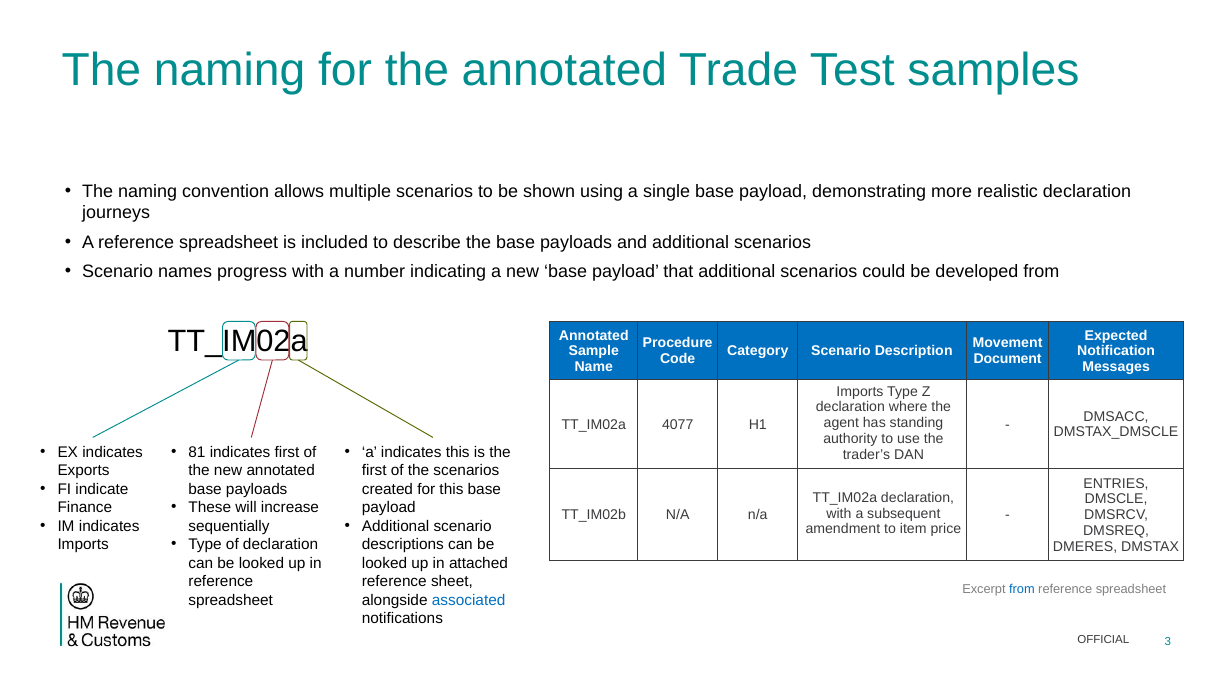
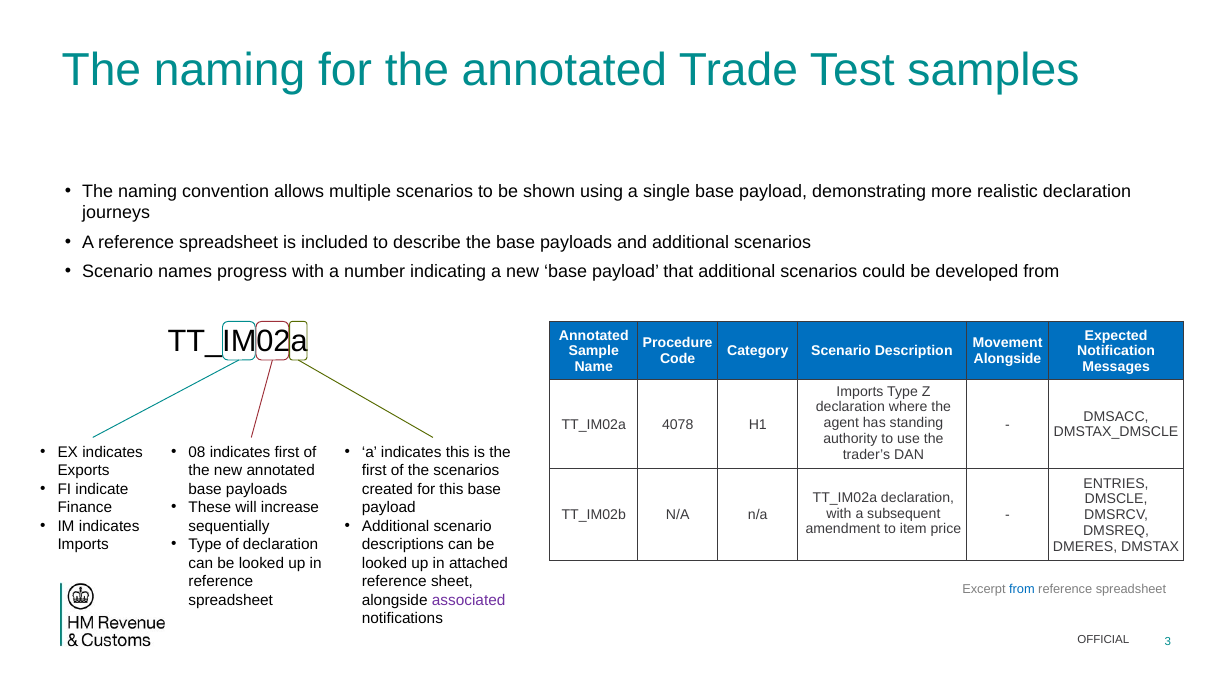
Document at (1008, 359): Document -> Alongside
4077: 4077 -> 4078
81: 81 -> 08
associated colour: blue -> purple
